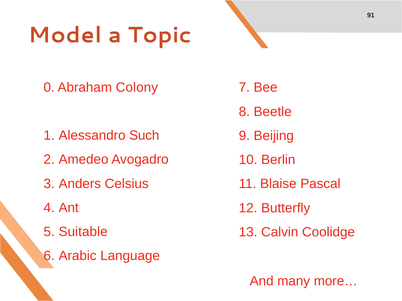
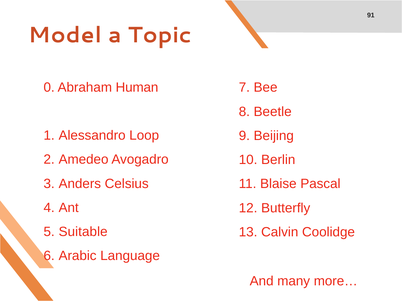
Colony: Colony -> Human
Such: Such -> Loop
